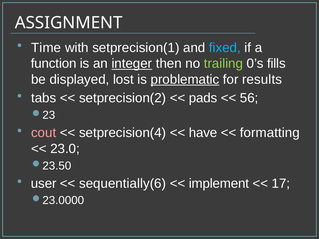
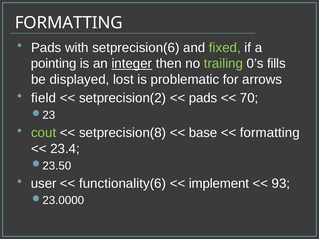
ASSIGNMENT at (69, 23): ASSIGNMENT -> FORMATTING
Time at (46, 48): Time -> Pads
setprecision(1: setprecision(1 -> setprecision(6
fixed colour: light blue -> light green
function: function -> pointing
problematic underline: present -> none
results: results -> arrows
tabs: tabs -> field
56: 56 -> 70
cout colour: pink -> light green
setprecision(4: setprecision(4 -> setprecision(8
have: have -> base
23.0: 23.0 -> 23.4
sequentially(6: sequentially(6 -> functionality(6
17: 17 -> 93
